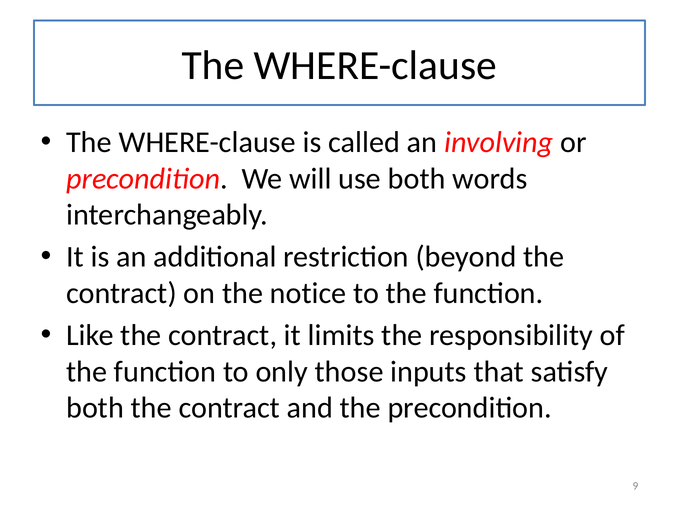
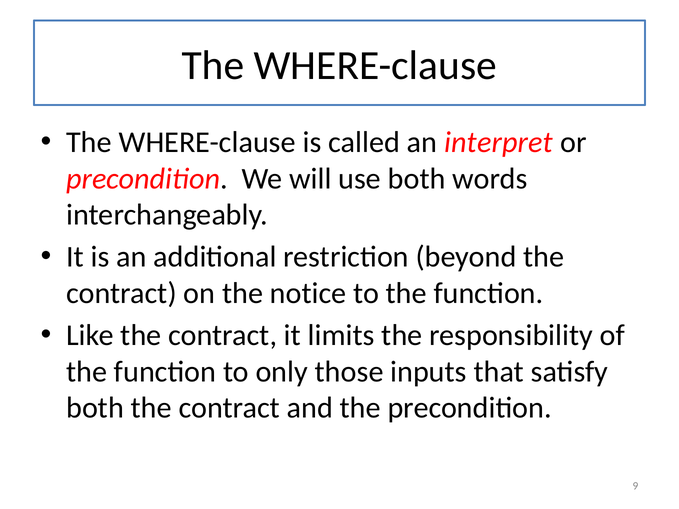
involving: involving -> interpret
